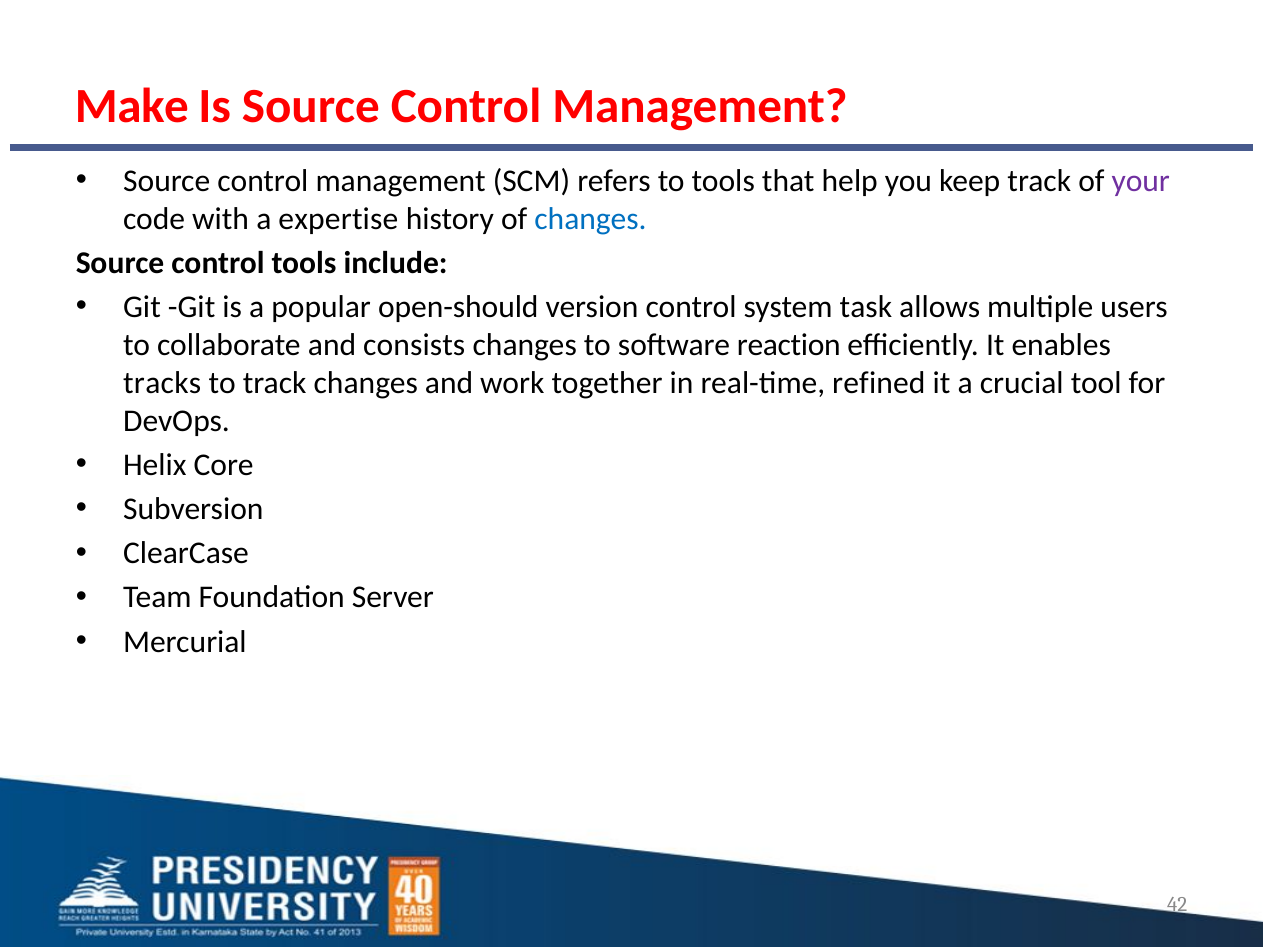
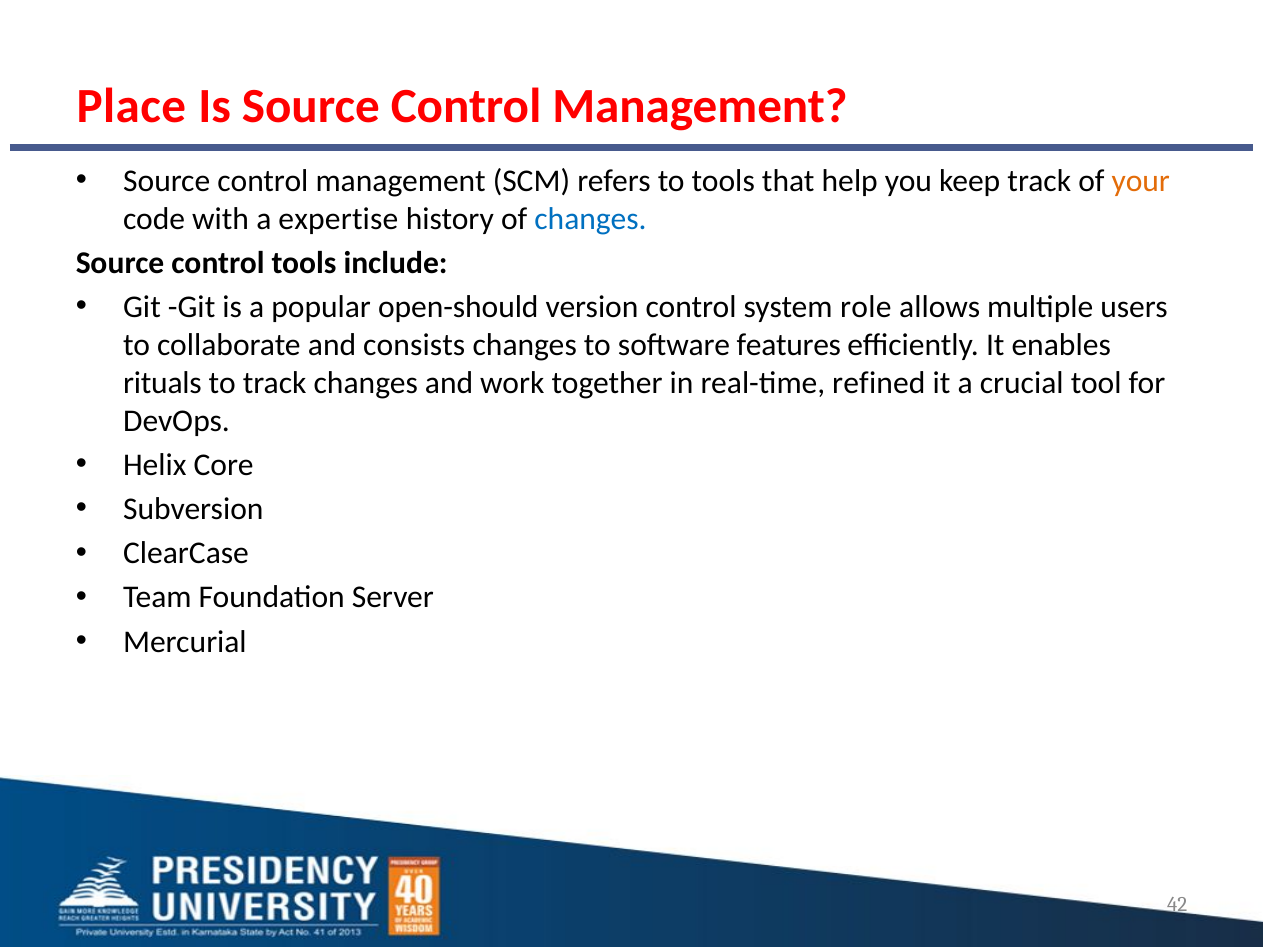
Make: Make -> Place
your colour: purple -> orange
task: task -> role
reaction: reaction -> features
tracks: tracks -> rituals
